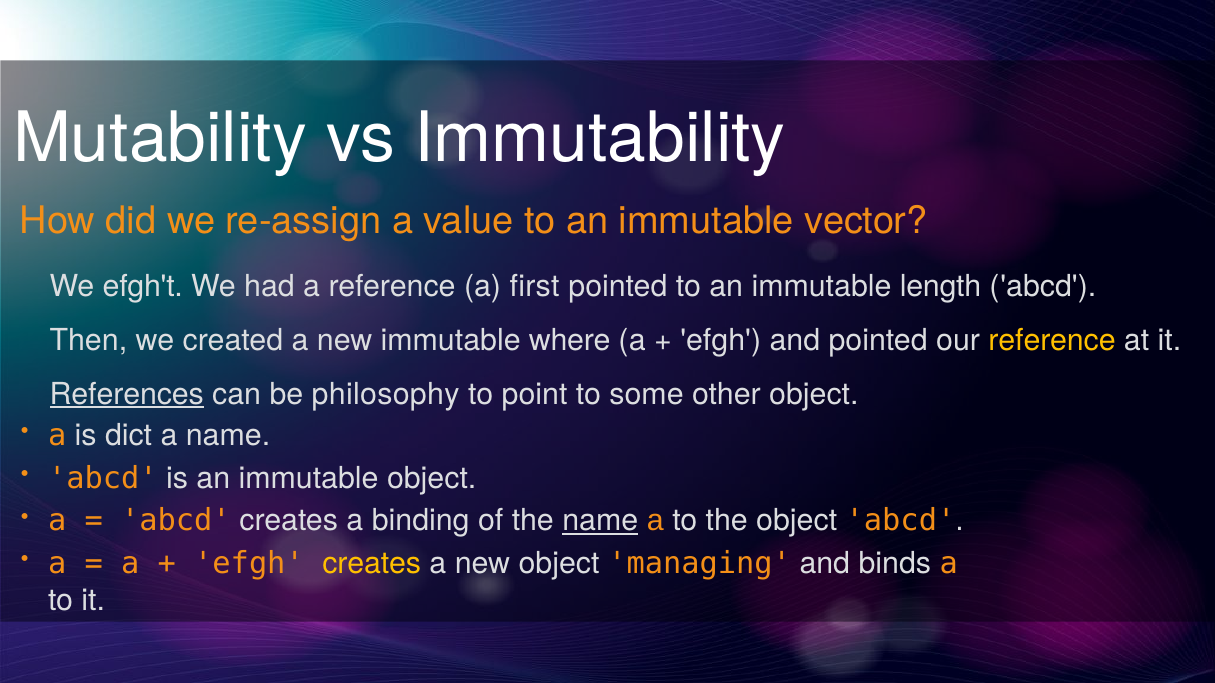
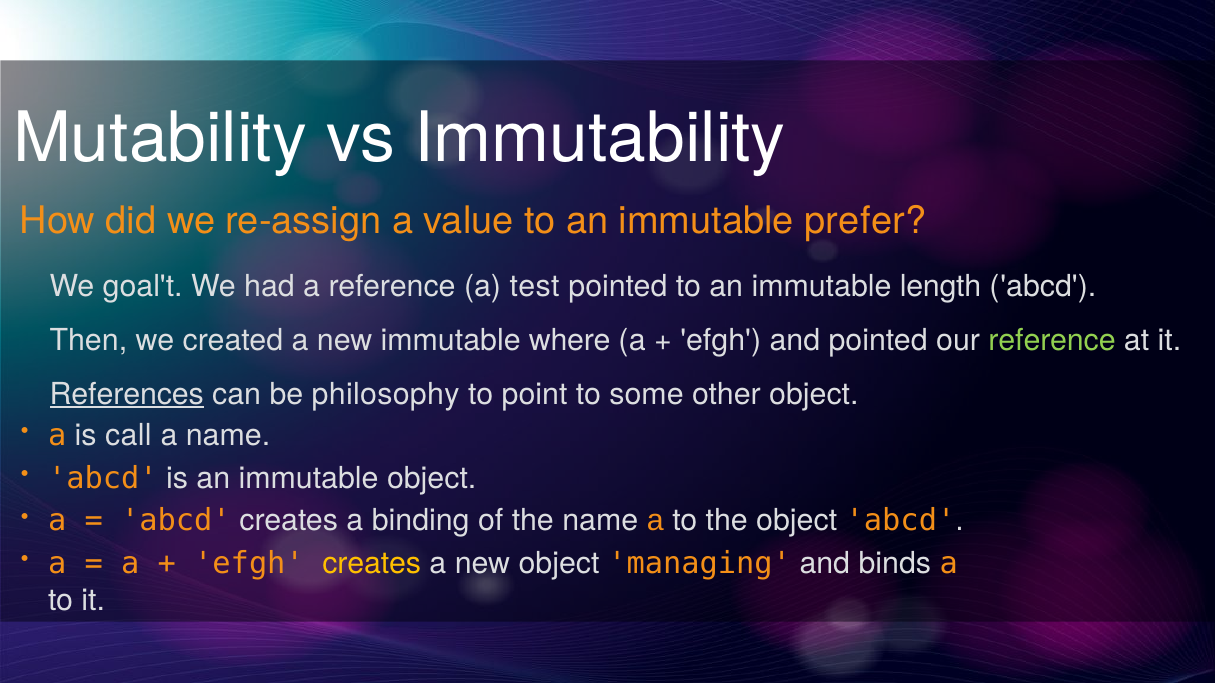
vector: vector -> prefer
efgh't: efgh't -> goal't
first: first -> test
reference at (1052, 341) colour: yellow -> light green
dict: dict -> call
name at (600, 521) underline: present -> none
